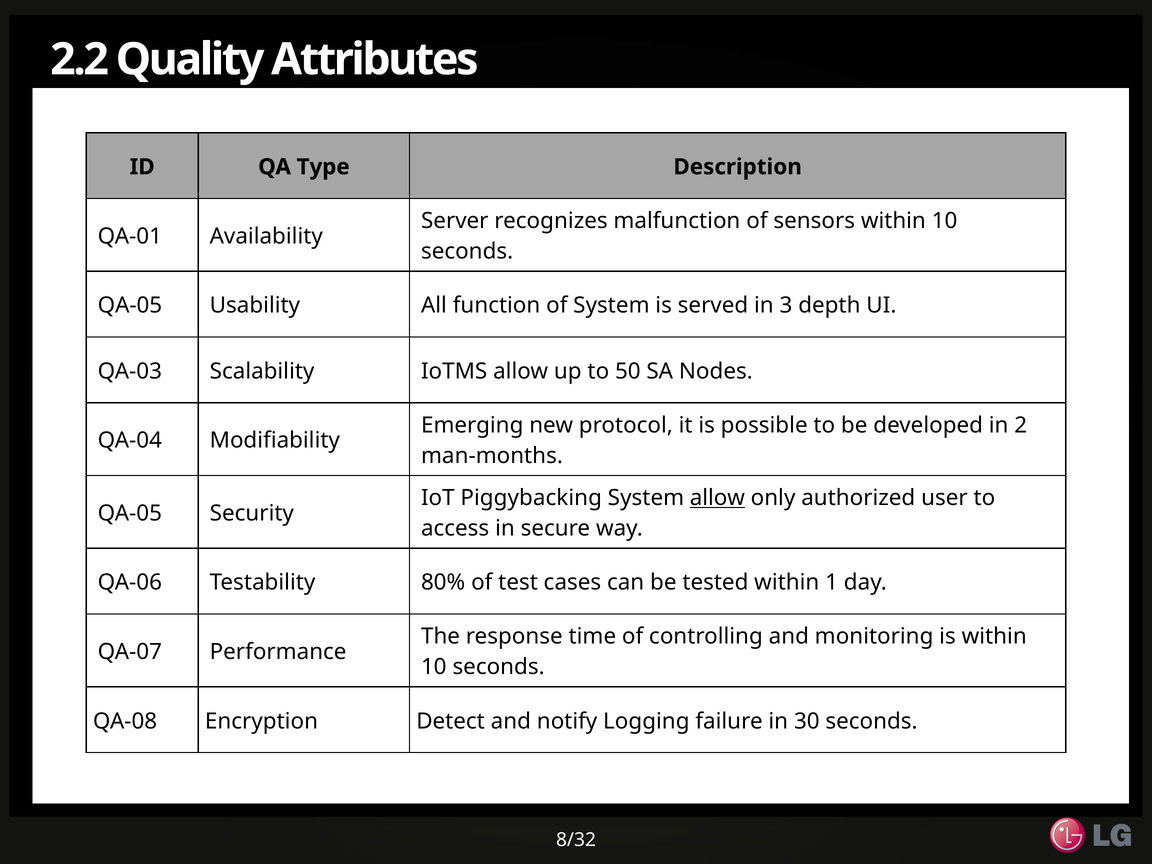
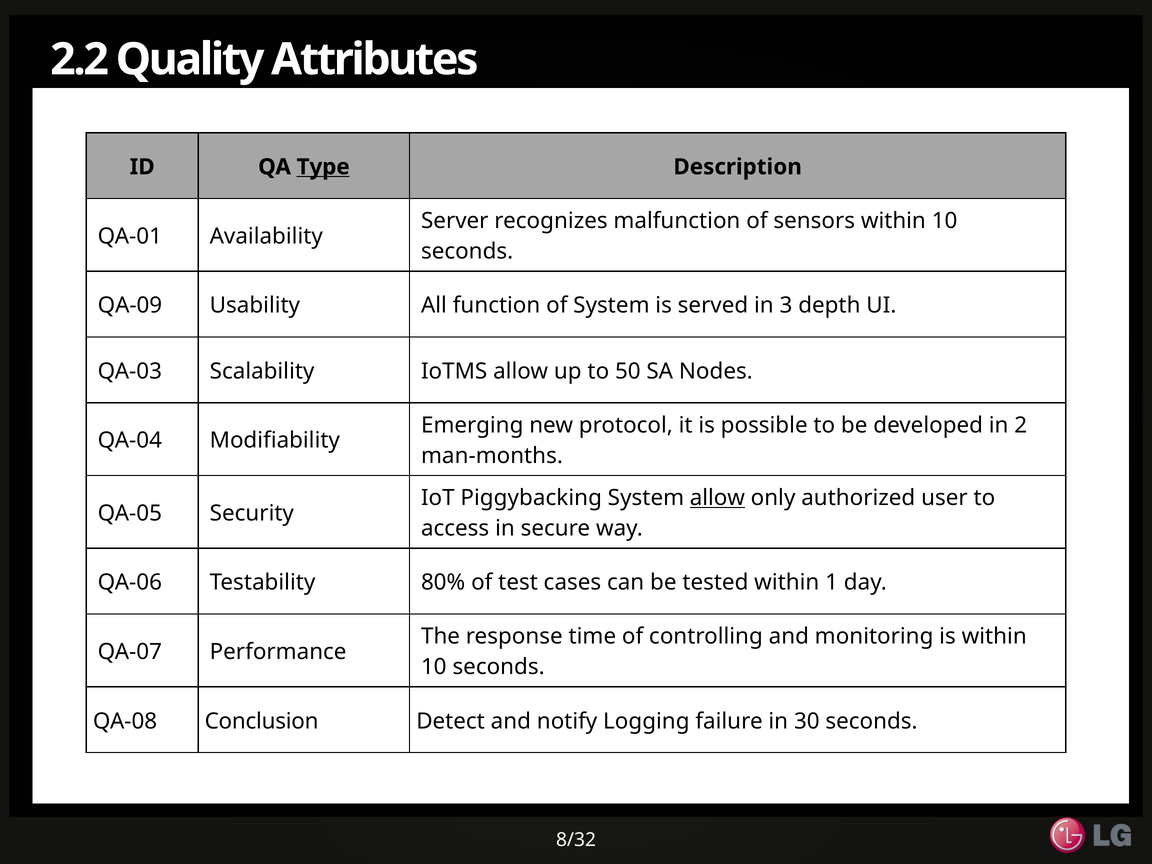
Type underline: none -> present
QA-05 at (130, 305): QA-05 -> QA-09
Encryption: Encryption -> Conclusion
